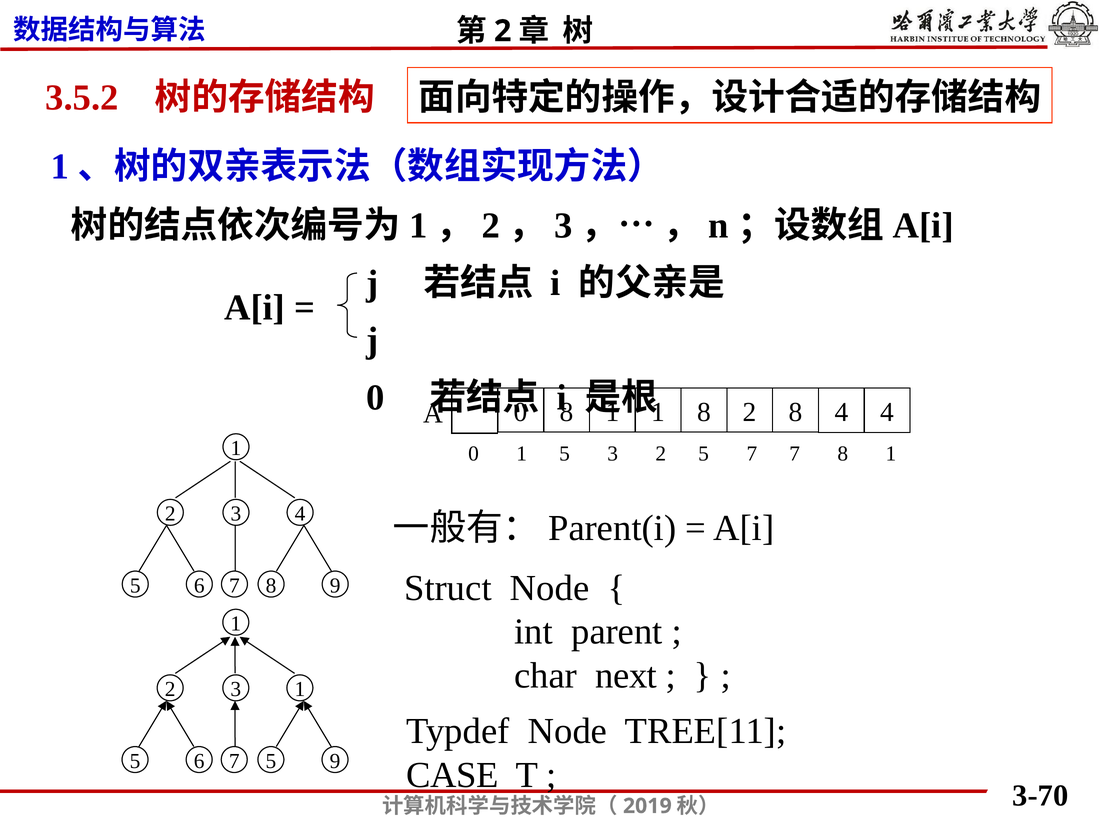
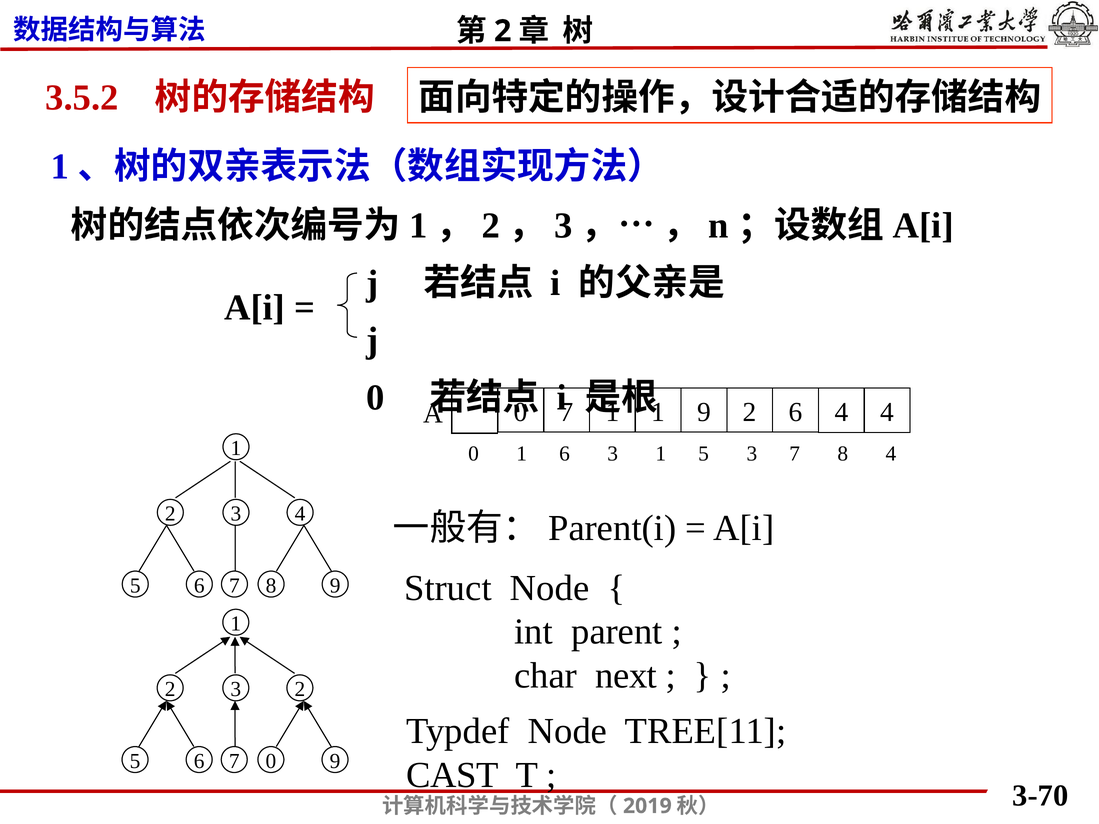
8 at (567, 412): 8 -> 7
8 at (704, 412): 8 -> 9
2 8: 8 -> 6
0 1 5: 5 -> 6
3 2: 2 -> 1
5 7: 7 -> 3
7 8 1: 1 -> 4
3 1: 1 -> 2
7 5: 5 -> 0
CASE: CASE -> CAST
